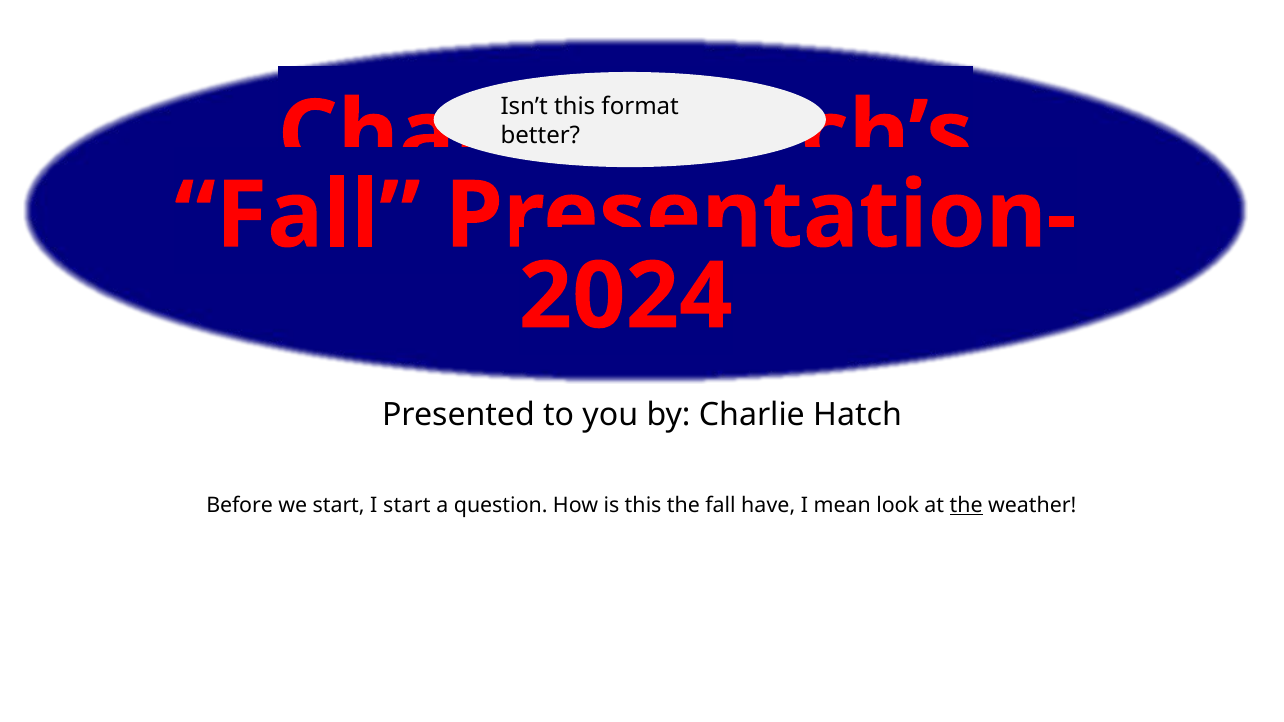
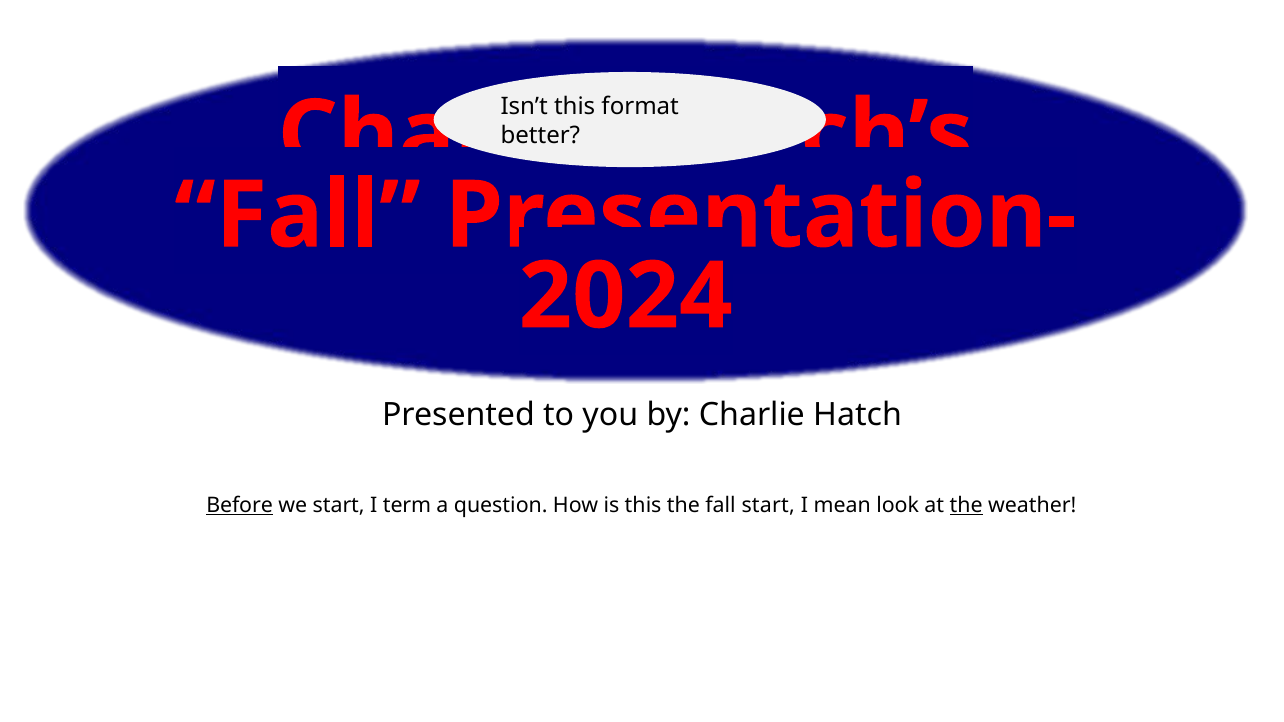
Before underline: none -> present
I start: start -> term
fall have: have -> start
